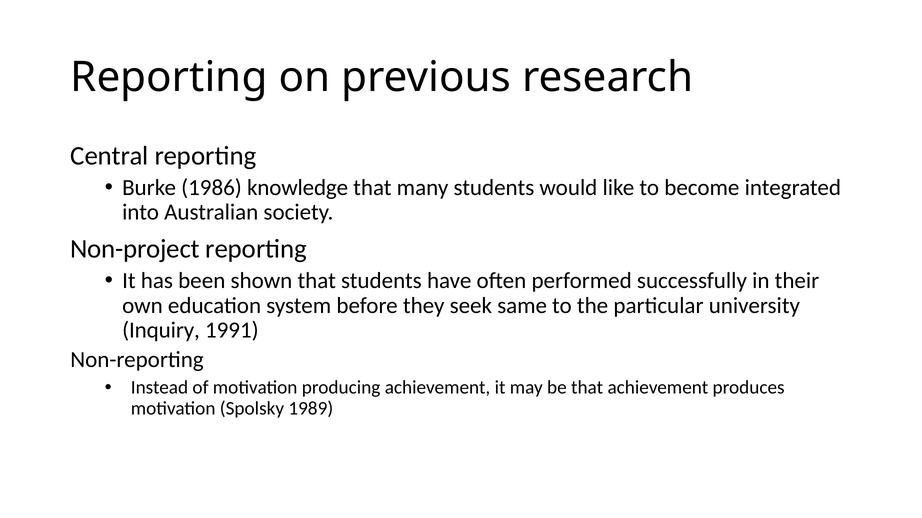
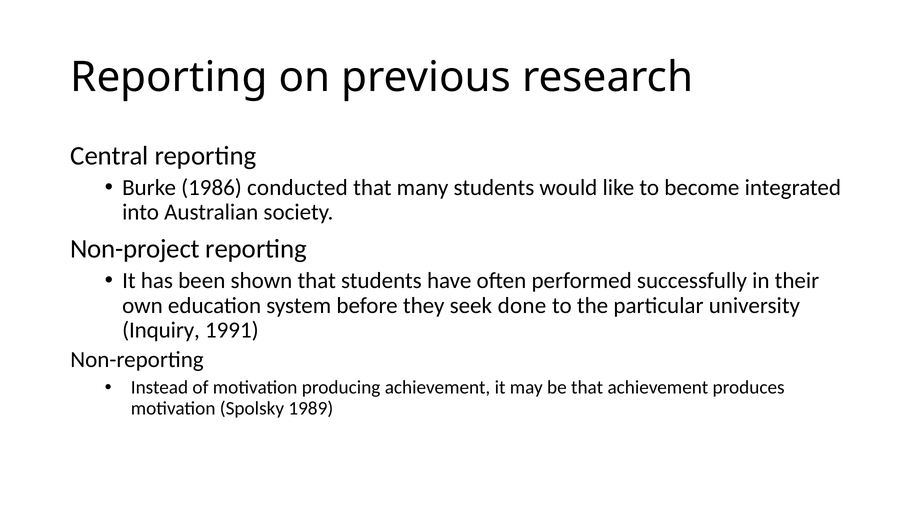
knowledge: knowledge -> conducted
same: same -> done
